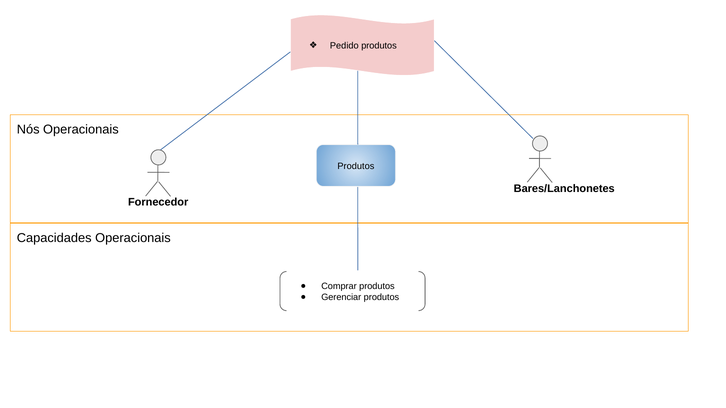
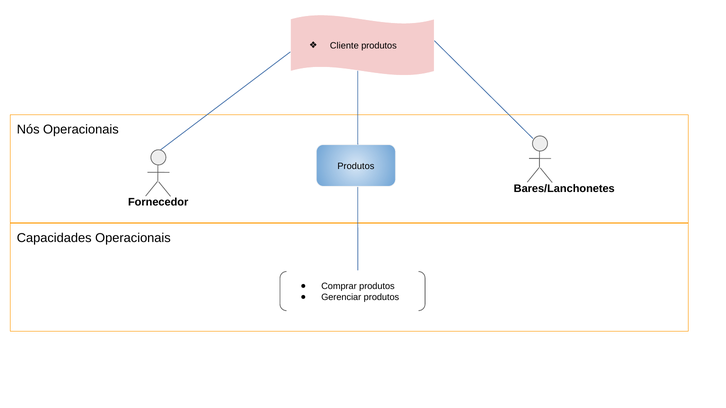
Pedido: Pedido -> Cliente
